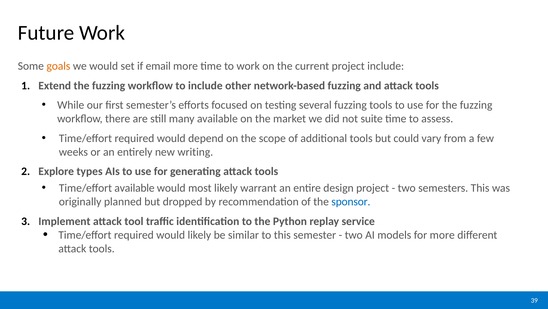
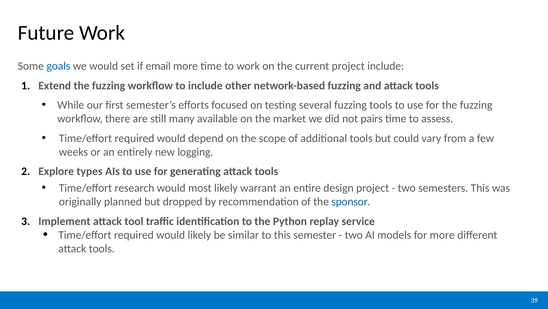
goals colour: orange -> blue
suite: suite -> pairs
writing: writing -> logging
Time/effort available: available -> research
